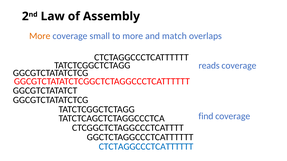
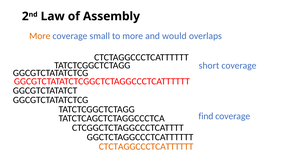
match: match -> would
reads: reads -> short
CTCTAGGCCCTCATTTTTT at (146, 147) colour: blue -> orange
